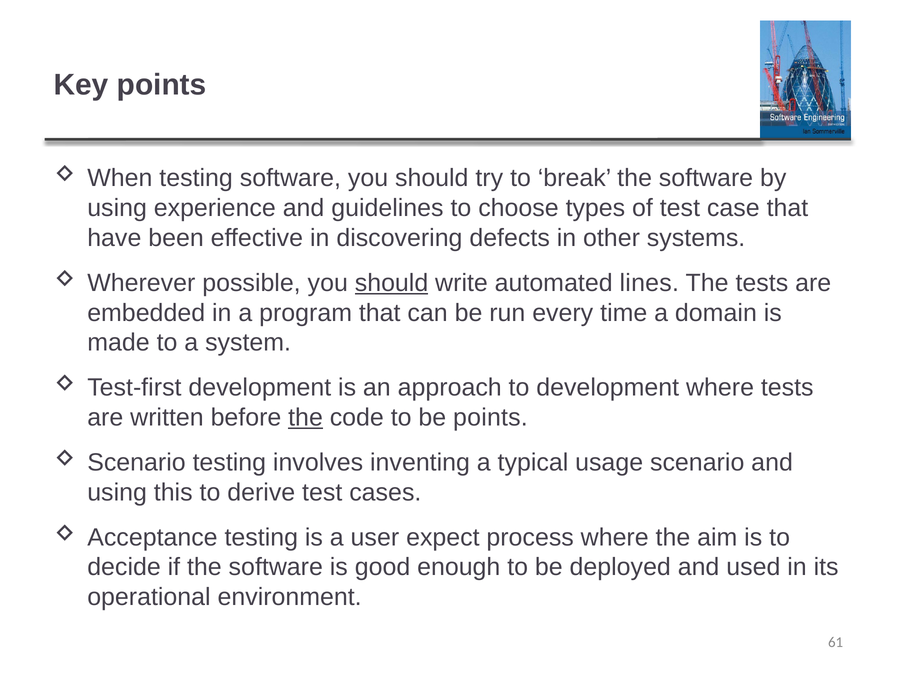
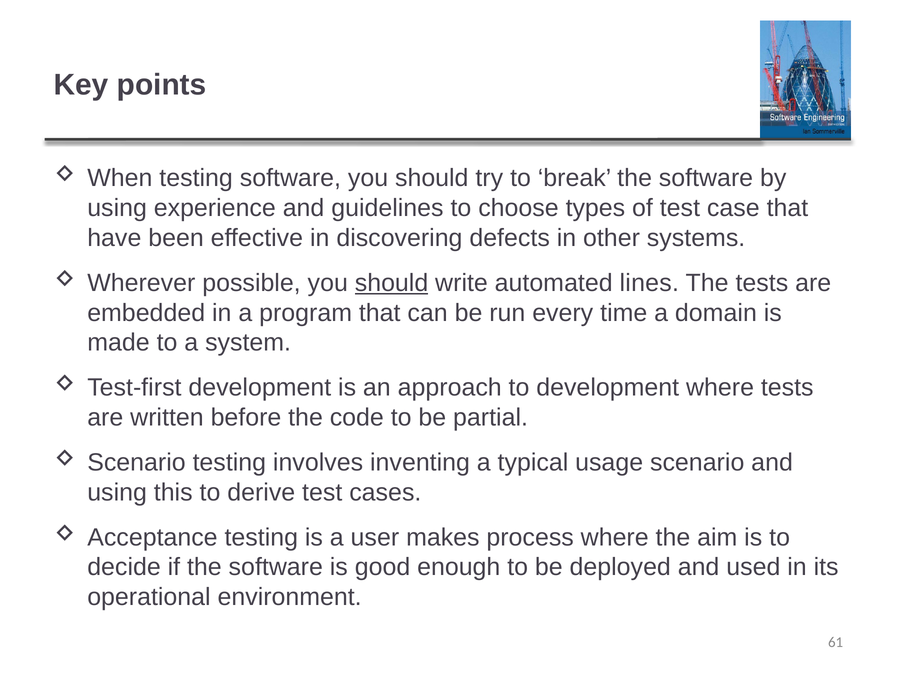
the at (306, 417) underline: present -> none
be points: points -> partial
expect: expect -> makes
